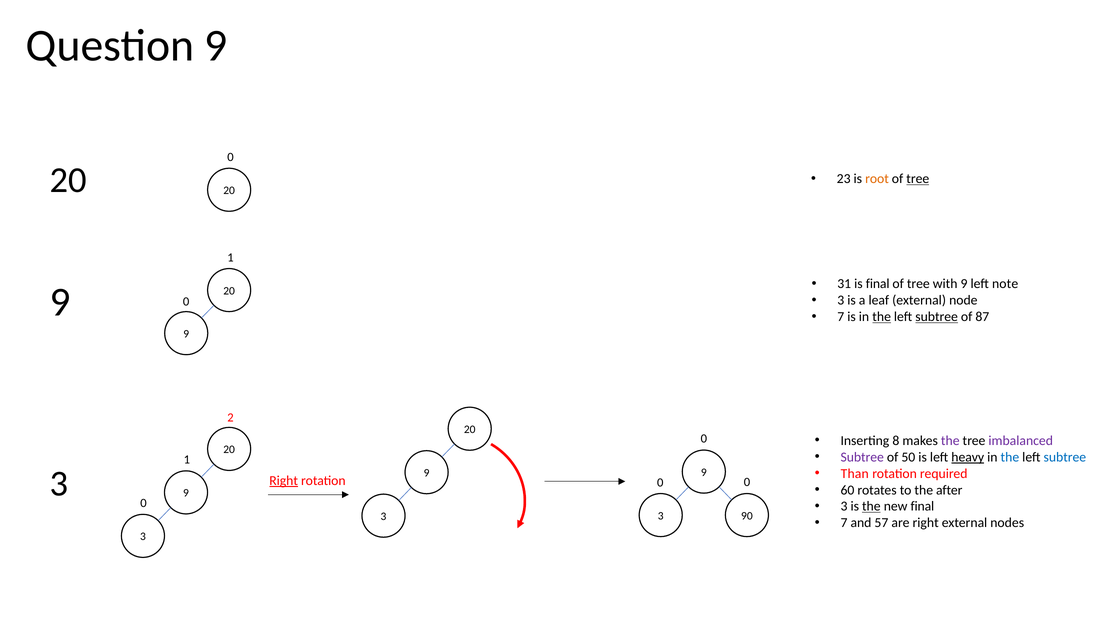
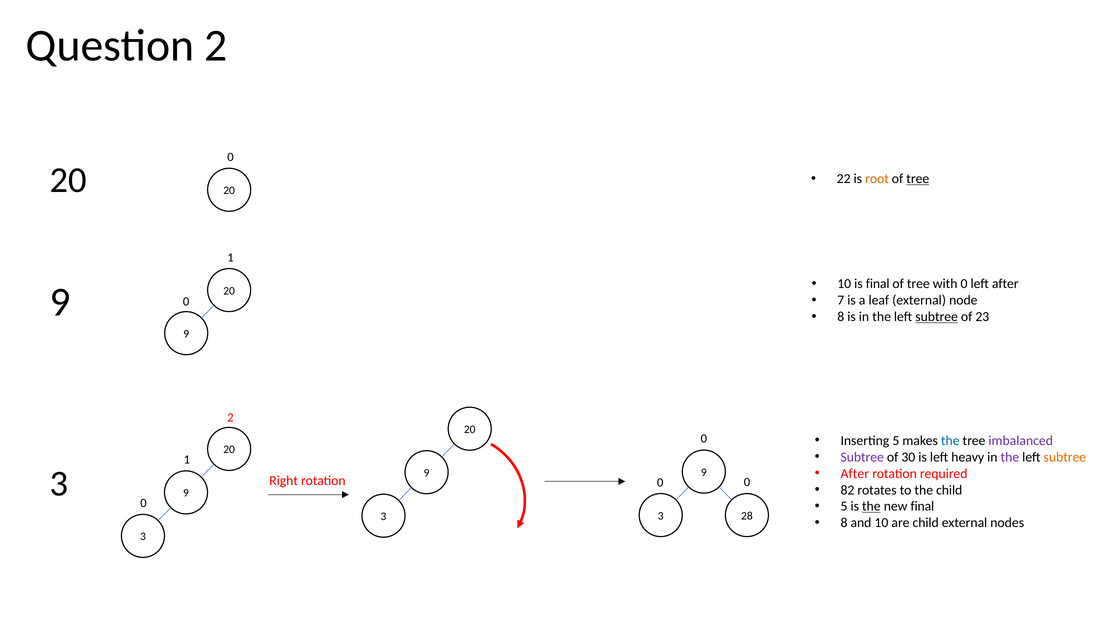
Question 9: 9 -> 2
23: 23 -> 22
31 at (844, 284): 31 -> 10
with 9: 9 -> 0
left note: note -> after
3 at (841, 300): 3 -> 7
7 at (841, 317): 7 -> 8
the at (882, 317) underline: present -> none
87: 87 -> 23
Inserting 8: 8 -> 5
the at (950, 441) colour: purple -> blue
50: 50 -> 30
heavy underline: present -> none
the at (1010, 457) colour: blue -> purple
subtree at (1065, 457) colour: blue -> orange
Than at (855, 474): Than -> After
Right at (284, 481) underline: present -> none
60: 60 -> 82
the after: after -> child
3 at (844, 506): 3 -> 5
90: 90 -> 28
7 at (844, 523): 7 -> 8
and 57: 57 -> 10
are right: right -> child
